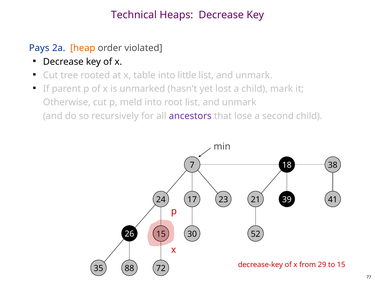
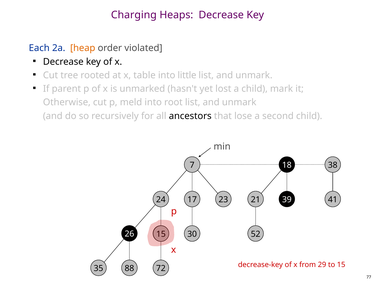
Technical: Technical -> Charging
Pays: Pays -> Each
ancestors colour: purple -> black
